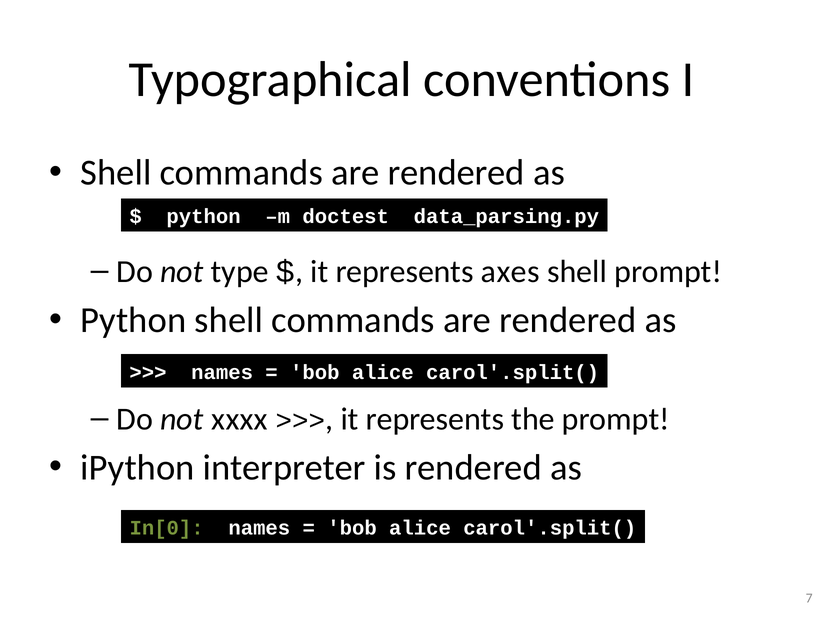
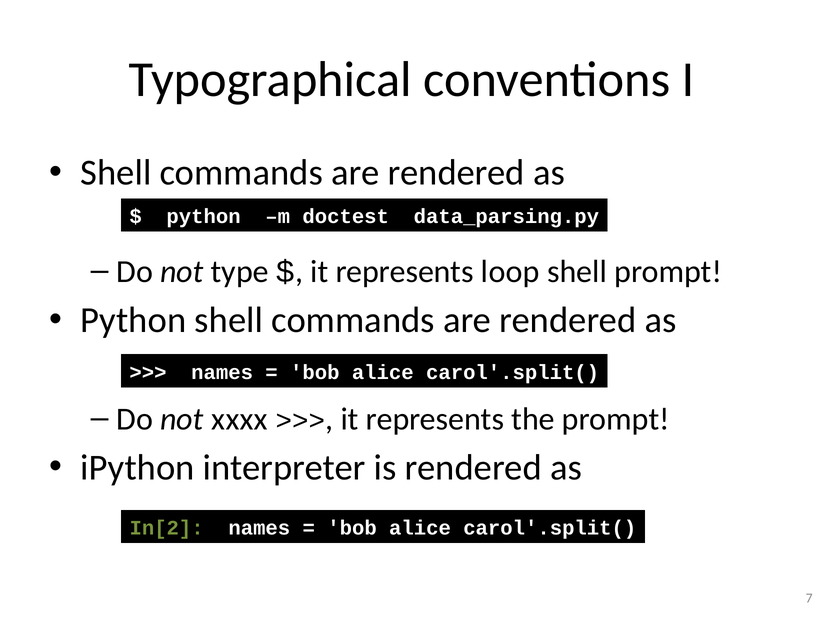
axes: axes -> loop
In[0: In[0 -> In[2
